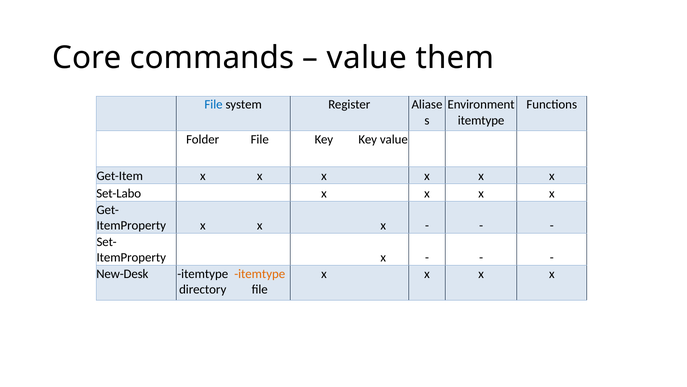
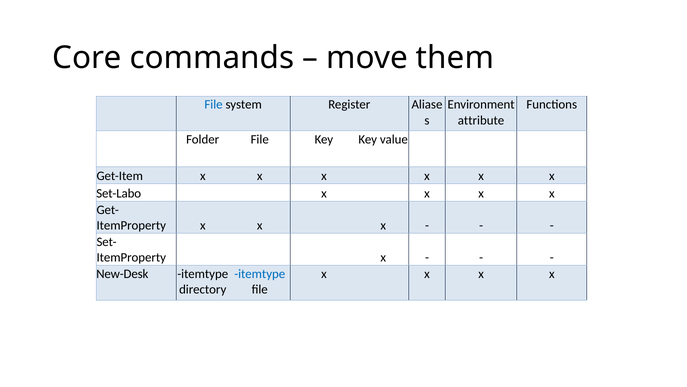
value at (367, 58): value -> move
itemtype at (481, 120): itemtype -> attribute
itemtype at (260, 273) colour: orange -> blue
